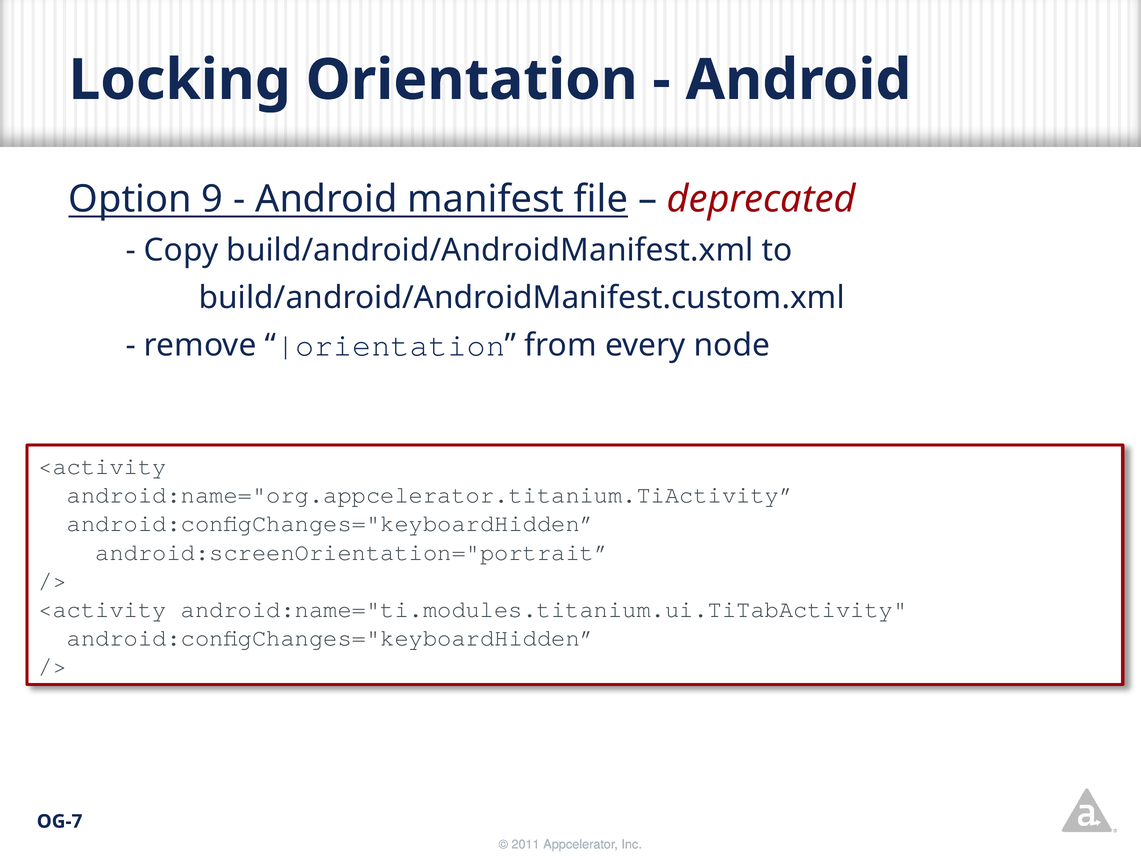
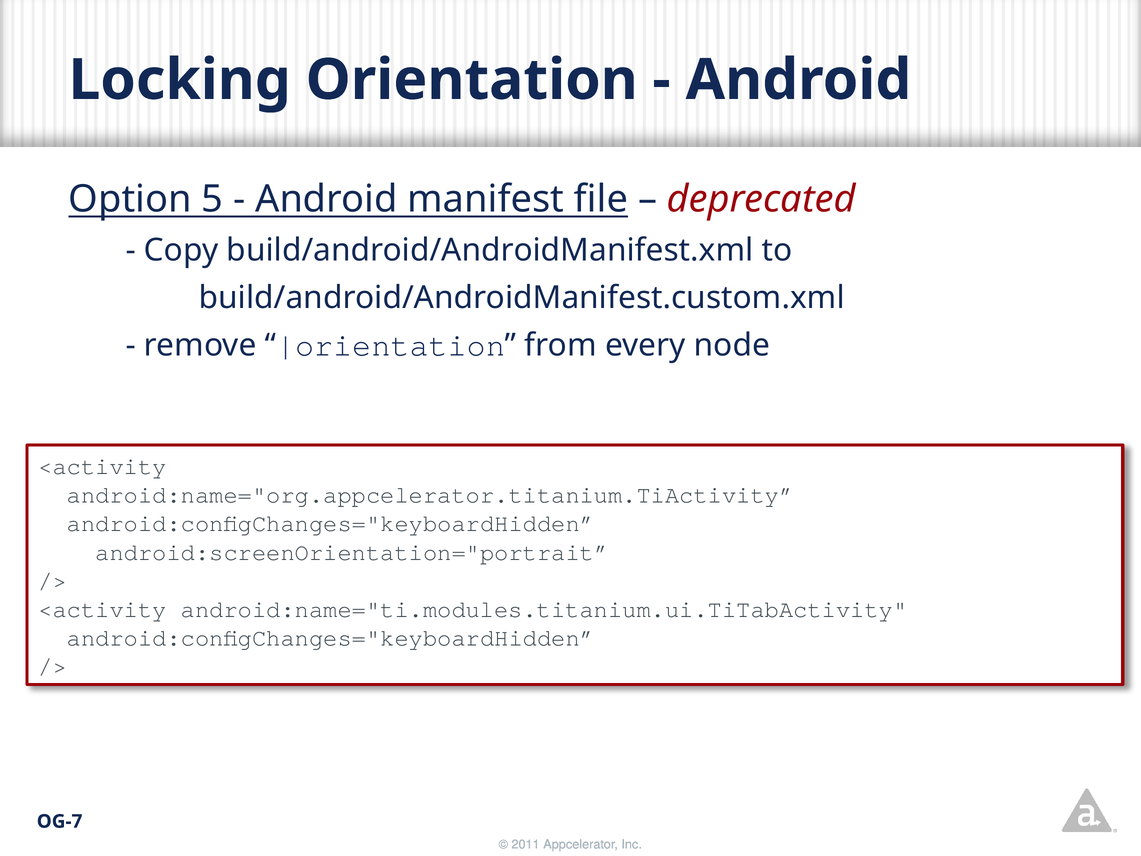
9: 9 -> 5
